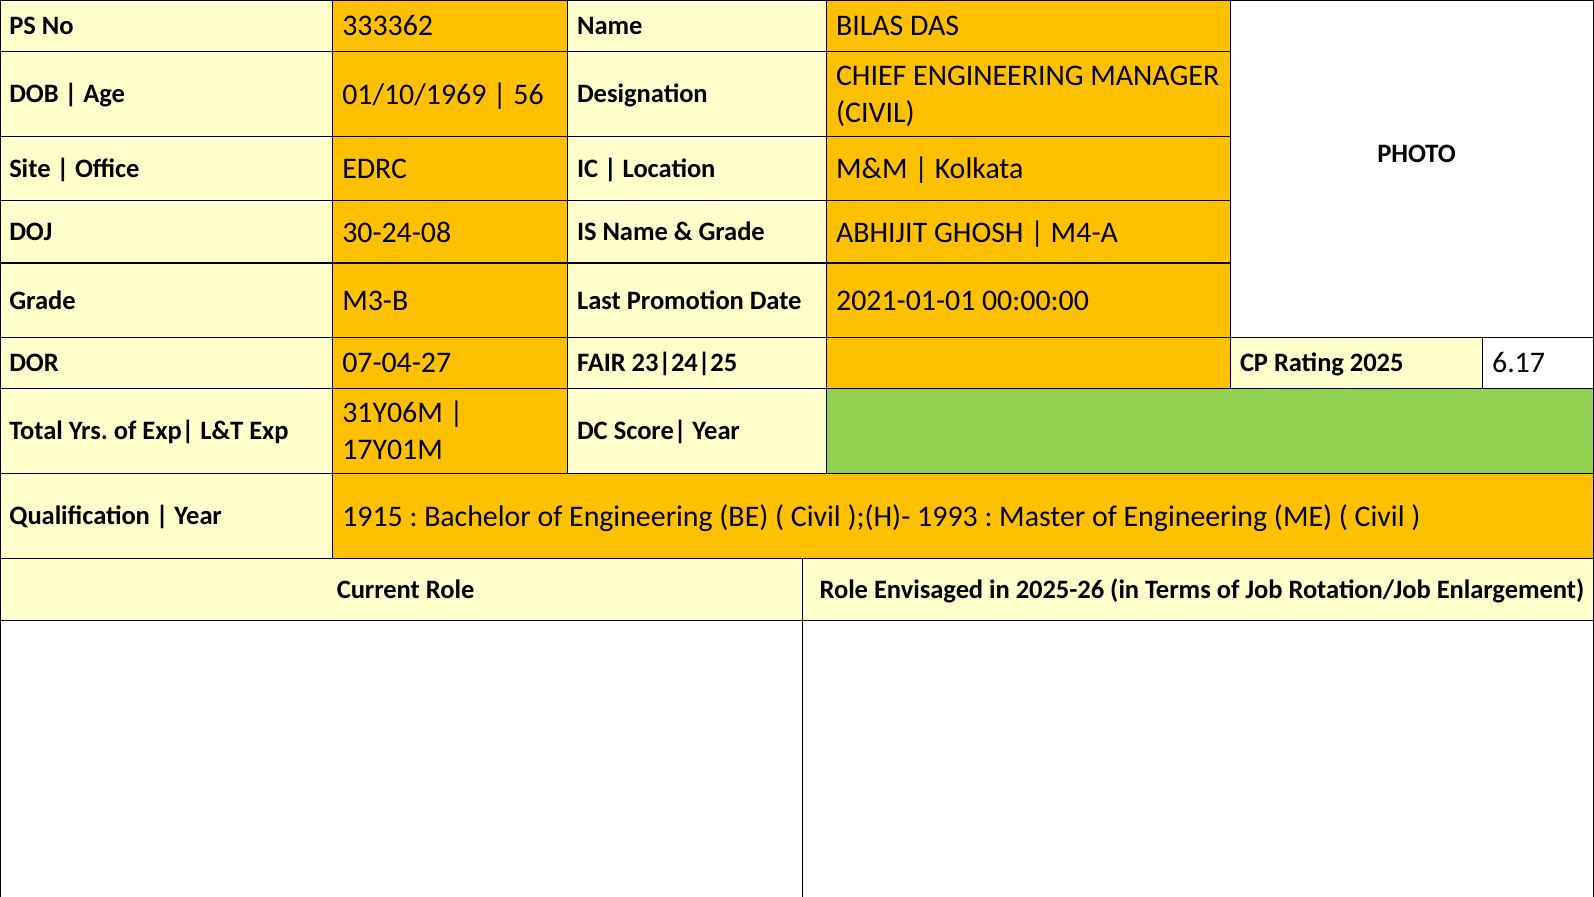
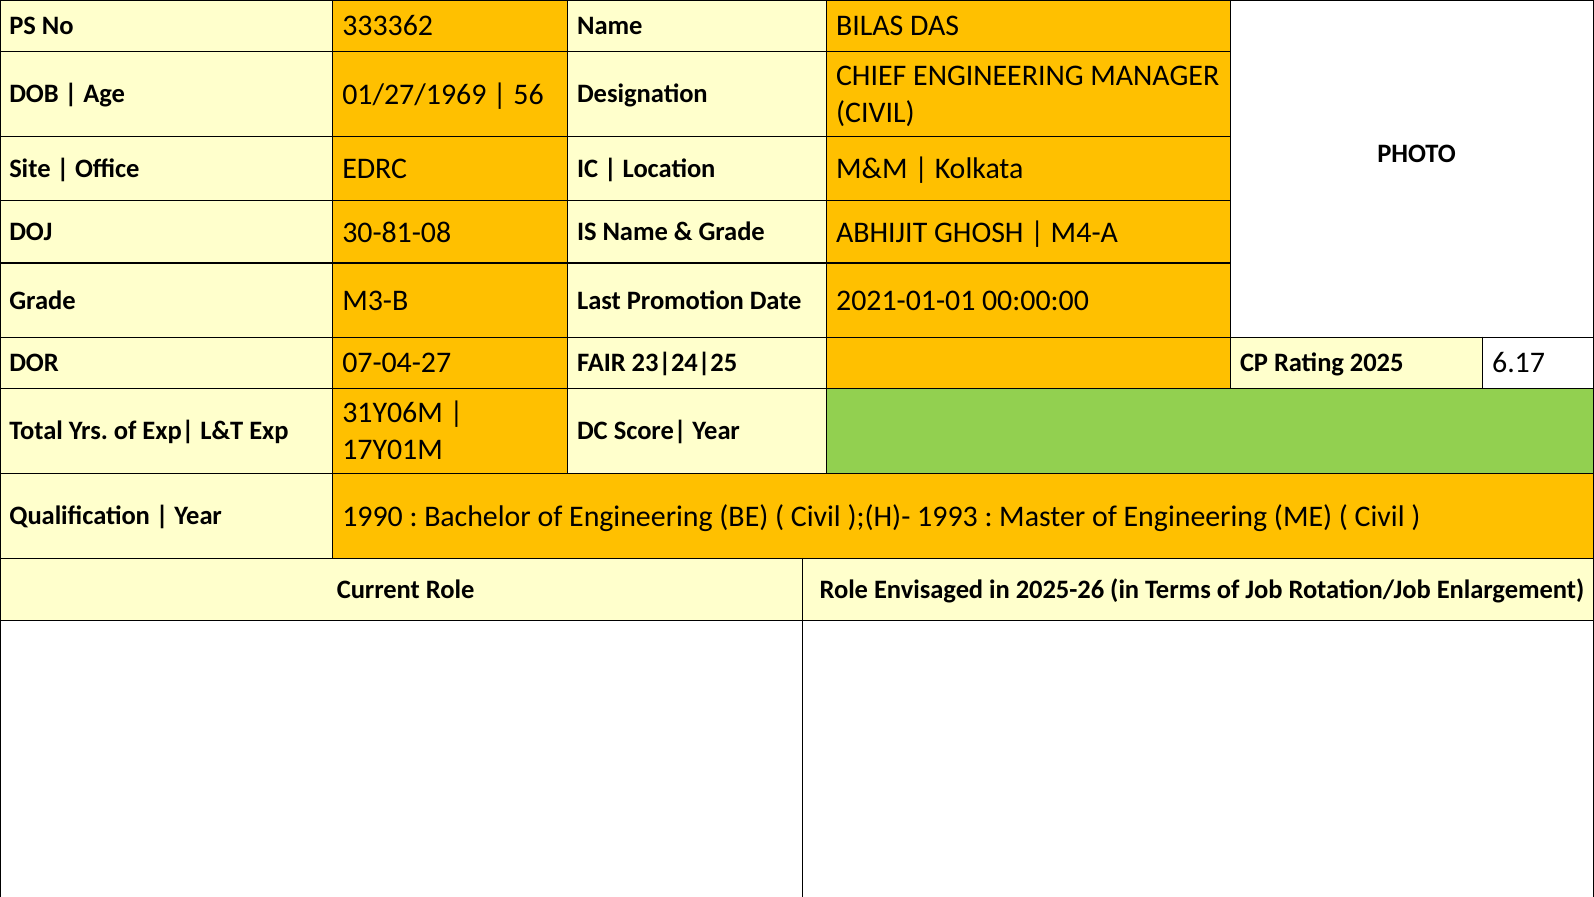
01/10/1969: 01/10/1969 -> 01/27/1969
30-24-08: 30-24-08 -> 30-81-08
1915: 1915 -> 1990
